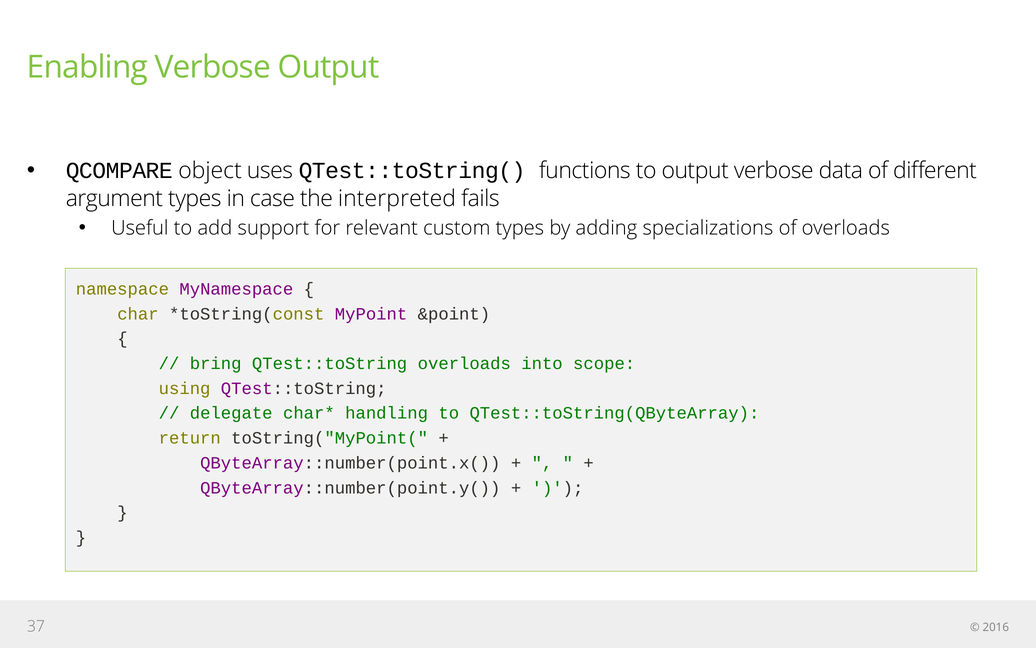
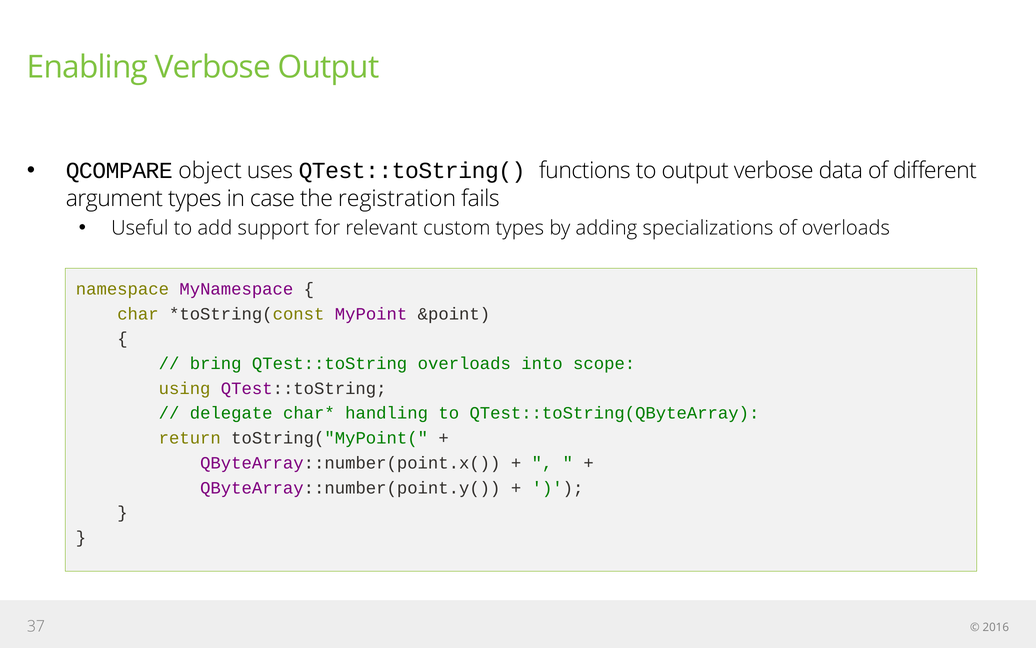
interpreted: interpreted -> registration
